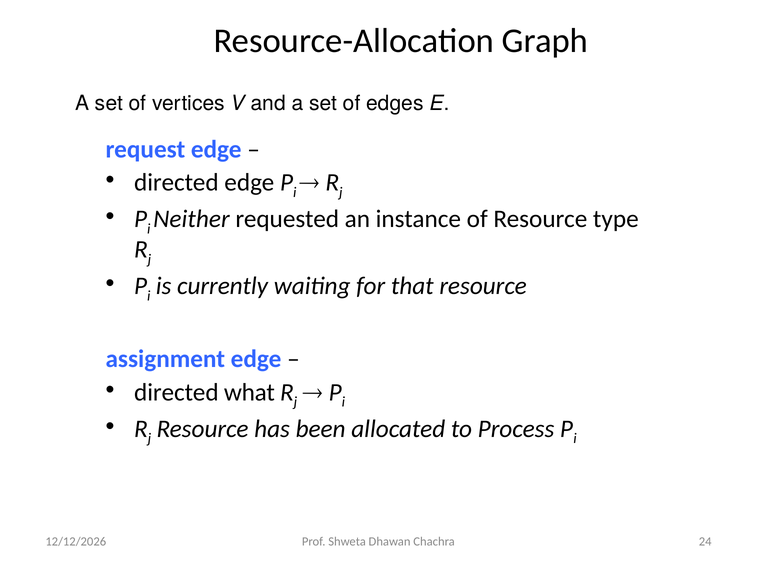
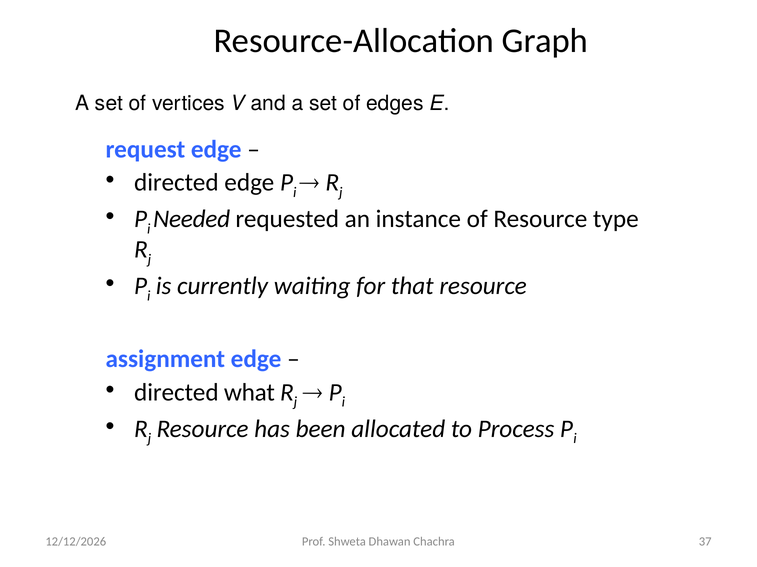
Neither: Neither -> Needed
24: 24 -> 37
